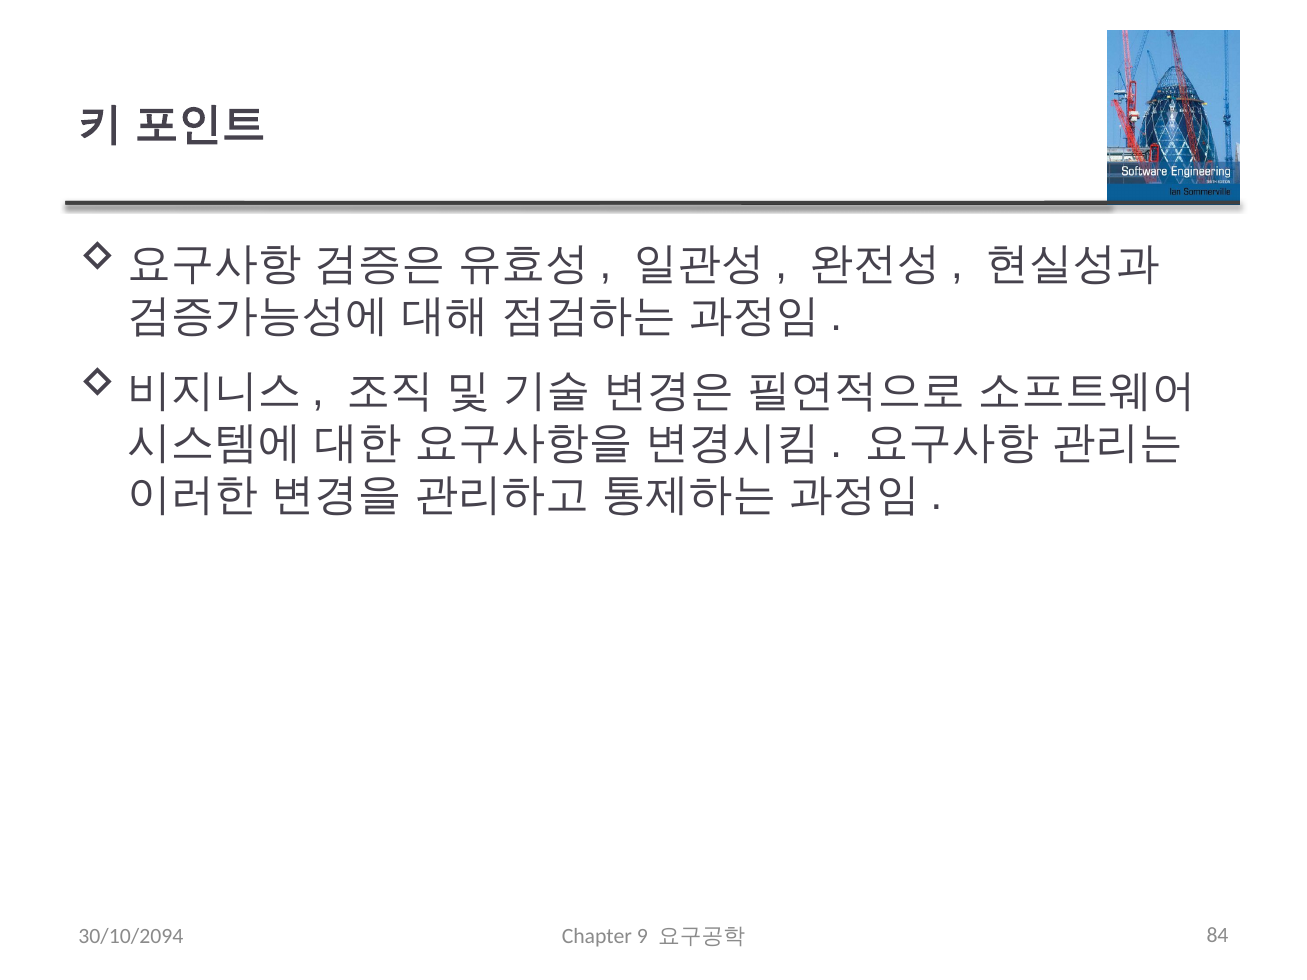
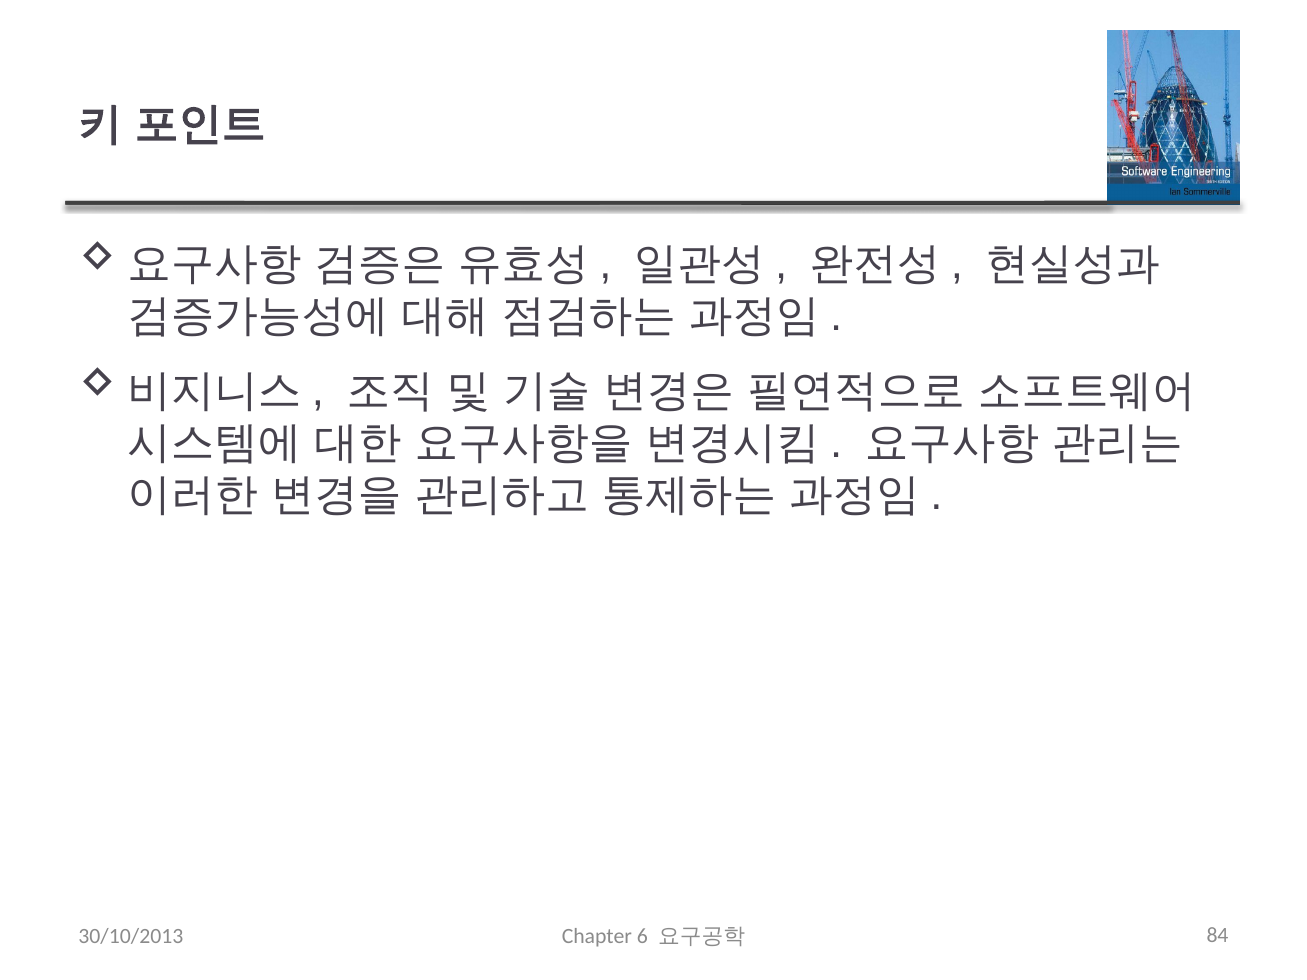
30/10/2094: 30/10/2094 -> 30/10/2013
9: 9 -> 6
